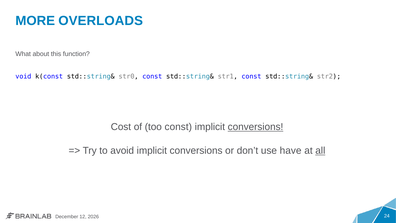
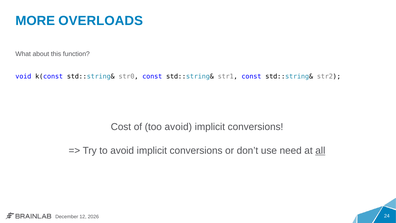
too const: const -> avoid
conversions at (256, 127) underline: present -> none
have: have -> need
